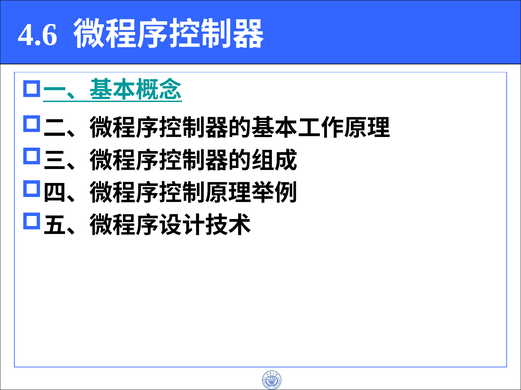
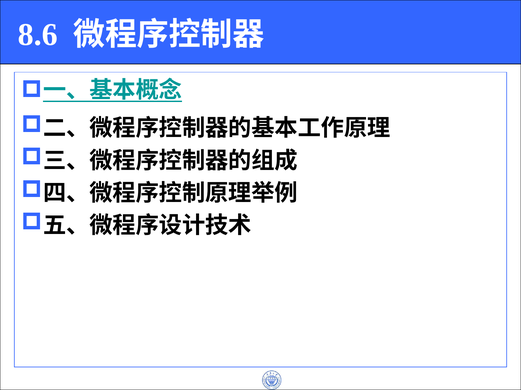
4.6: 4.6 -> 8.6
